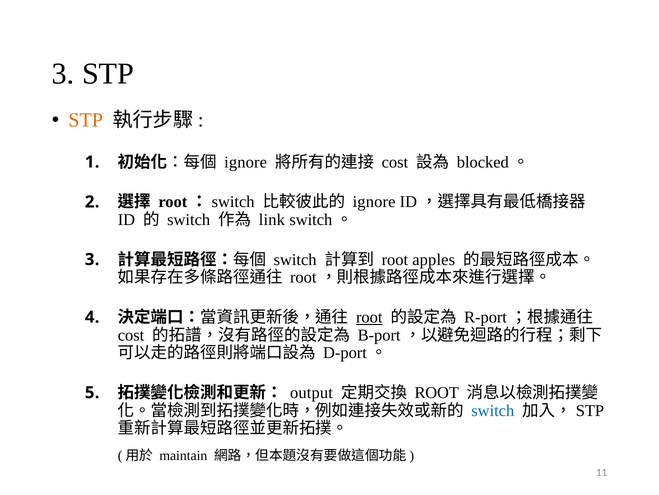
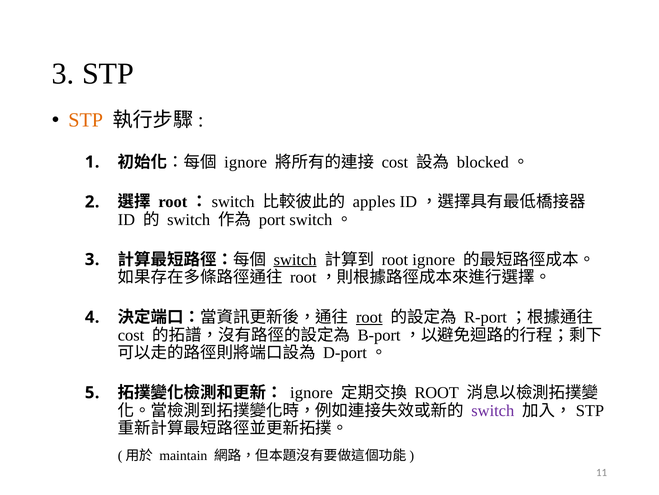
ignore at (374, 202): ignore -> apples
link: link -> port
switch at (295, 259) underline: none -> present
root apples: apples -> ignore
output at (312, 392): output -> ignore
switch at (493, 410) colour: blue -> purple
